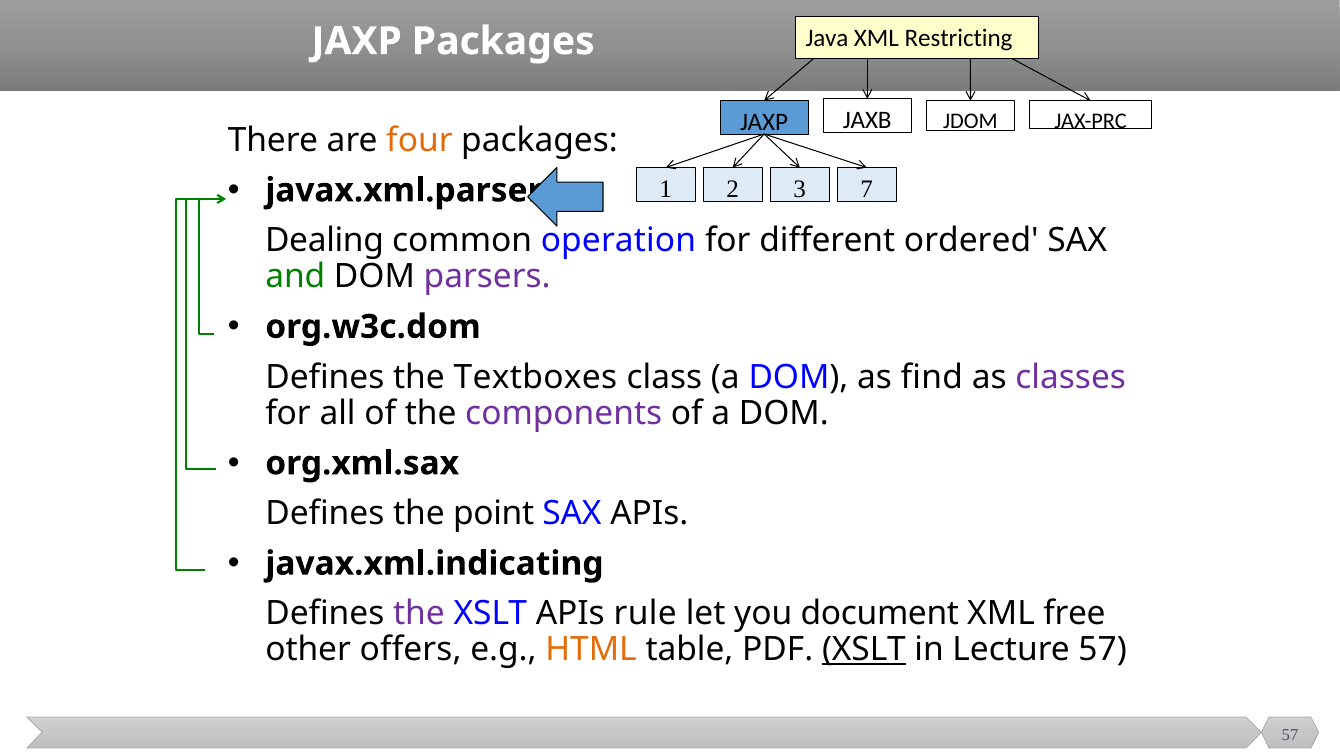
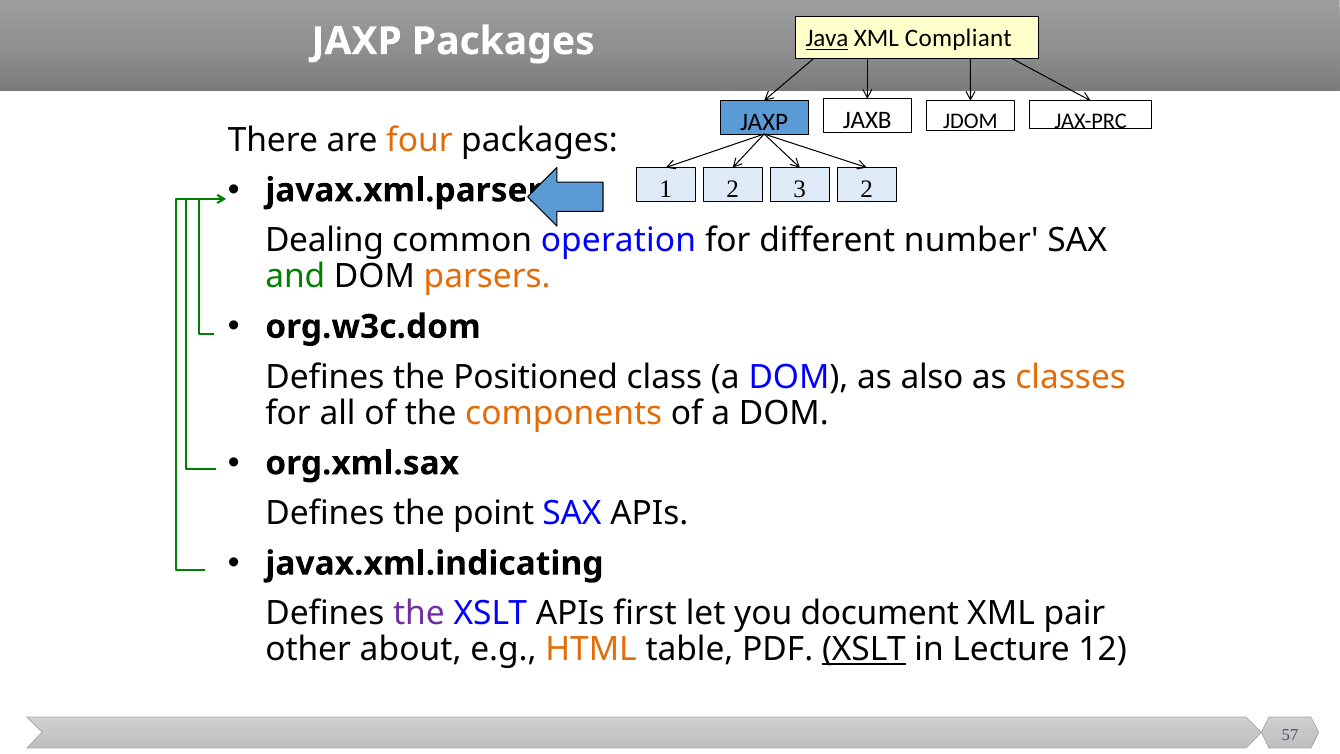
Java underline: none -> present
Restricting: Restricting -> Compliant
3 7: 7 -> 2
ordered: ordered -> number
parsers colour: purple -> orange
Textboxes: Textboxes -> Positioned
find: find -> also
classes colour: purple -> orange
components colour: purple -> orange
rule: rule -> first
free: free -> pair
offers: offers -> about
Lecture 57: 57 -> 12
